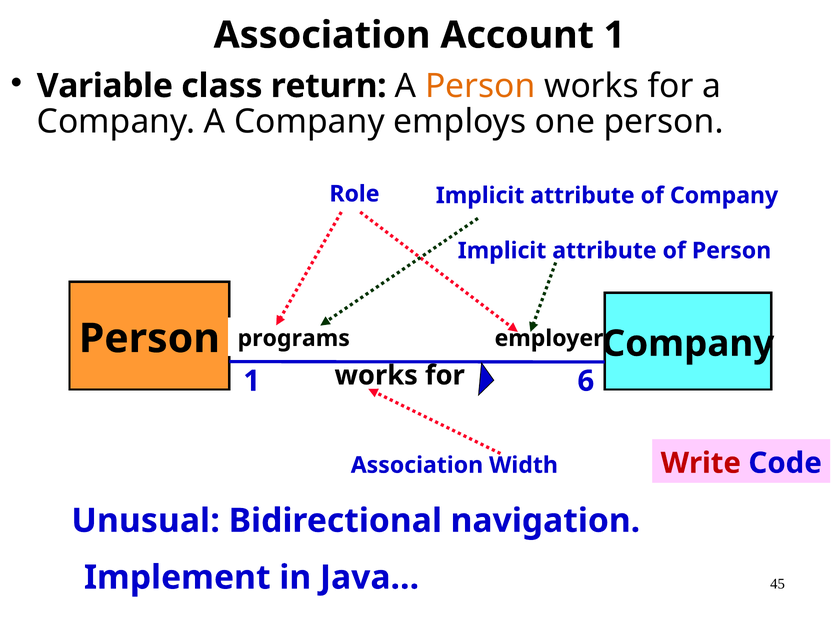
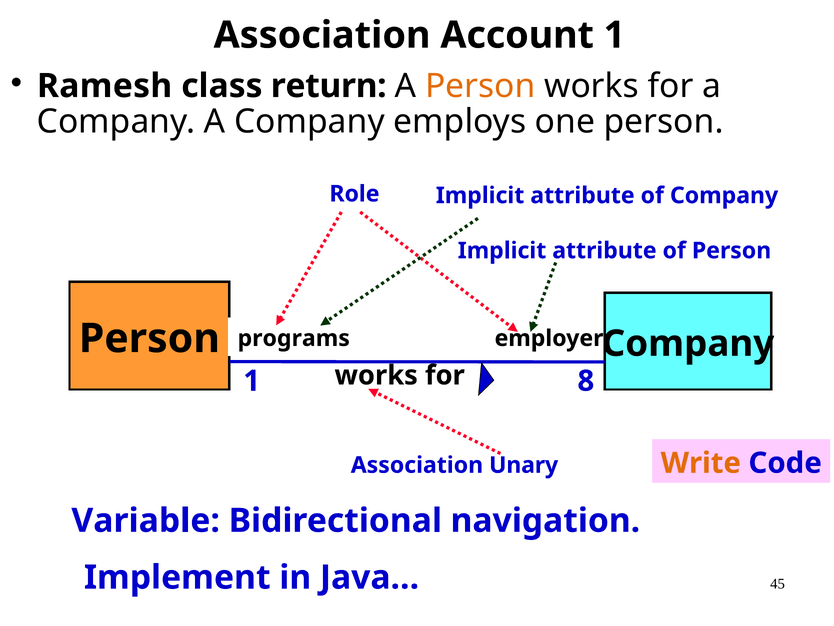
Variable: Variable -> Ramesh
6: 6 -> 8
Write colour: red -> orange
Width: Width -> Unary
Unusual: Unusual -> Variable
